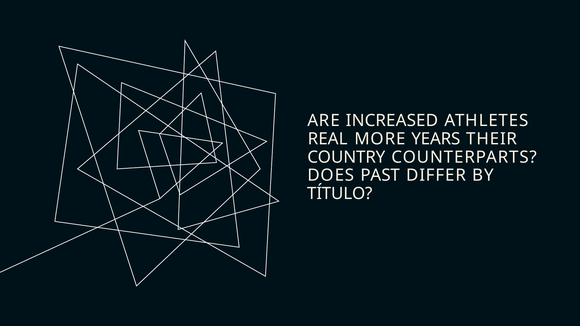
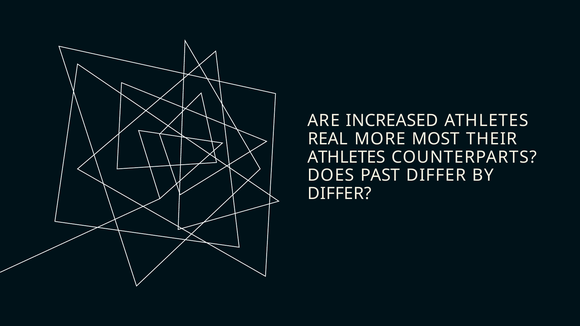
YEARS: YEARS -> MOST
COUNTRY at (346, 157): COUNTRY -> ATHLETES
TÍTULO at (340, 194): TÍTULO -> DIFFER
